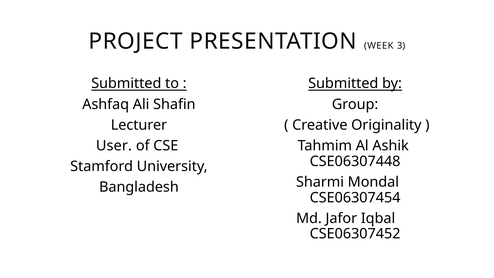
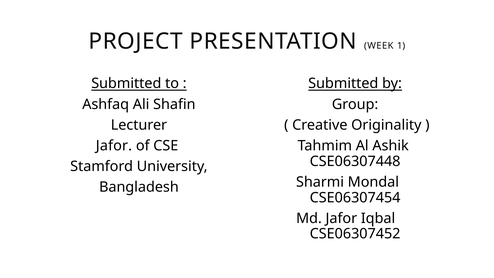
3: 3 -> 1
User at (114, 146): User -> Jafor
